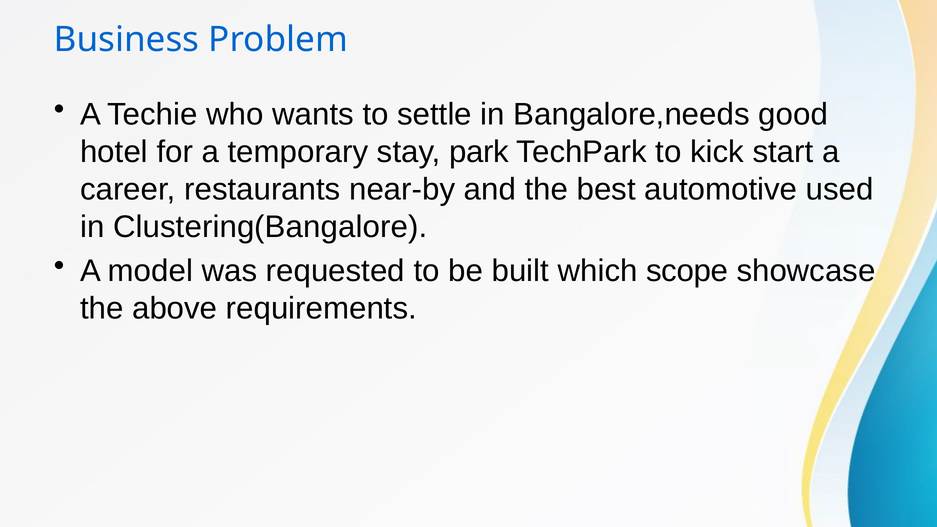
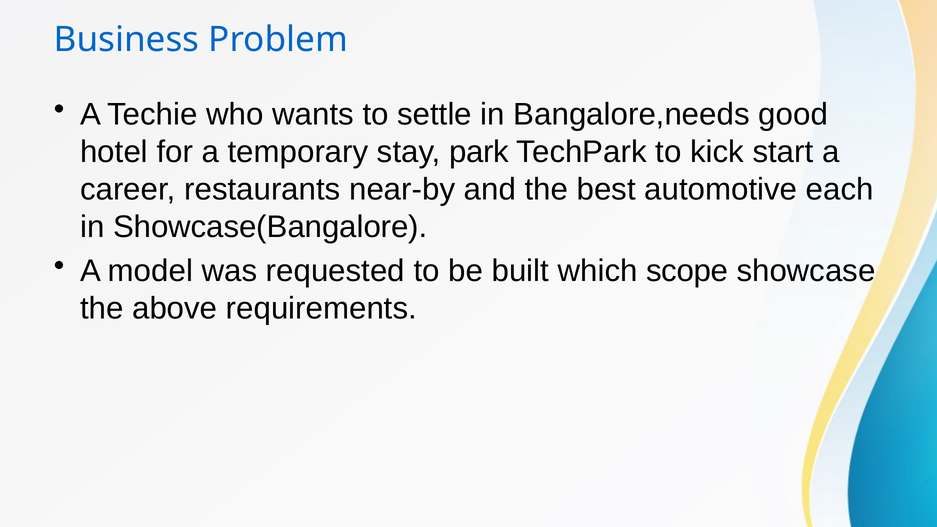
used: used -> each
Clustering(Bangalore: Clustering(Bangalore -> Showcase(Bangalore
